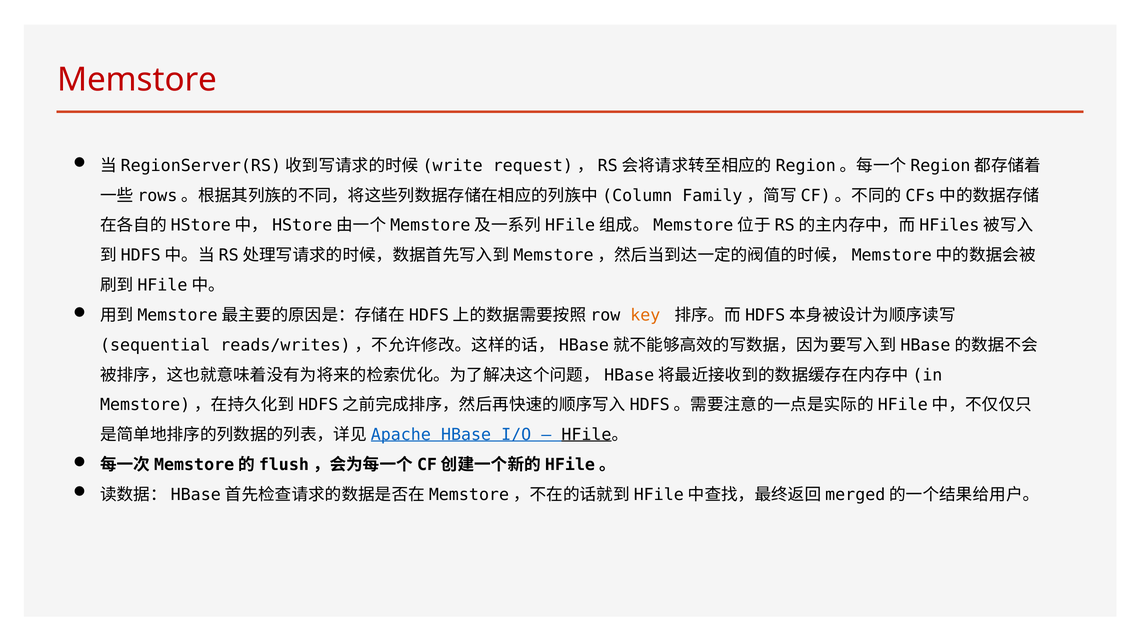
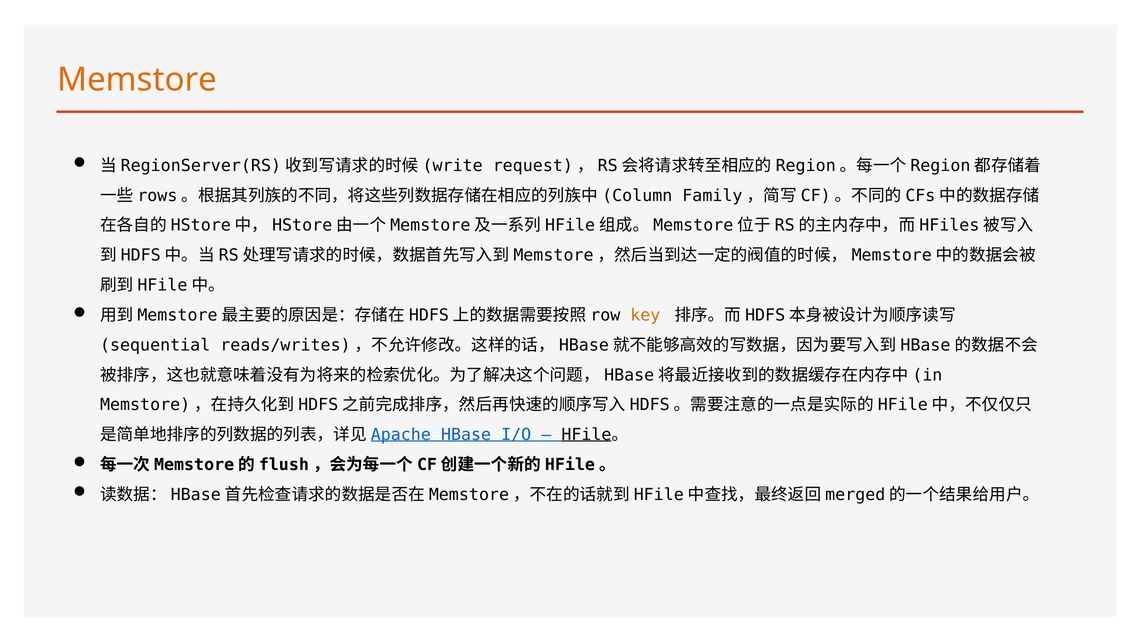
Memstore colour: red -> orange
